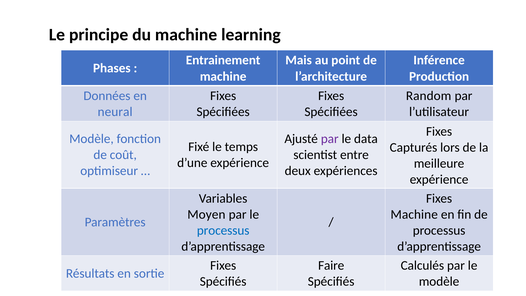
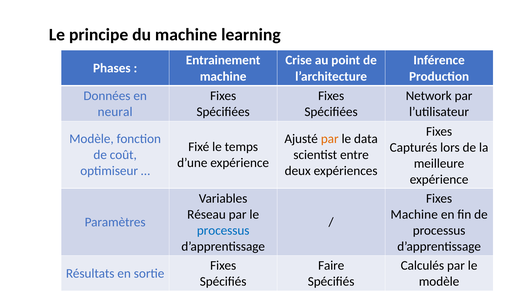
Mais: Mais -> Crise
Random: Random -> Network
par at (330, 139) colour: purple -> orange
Moyen: Moyen -> Réseau
